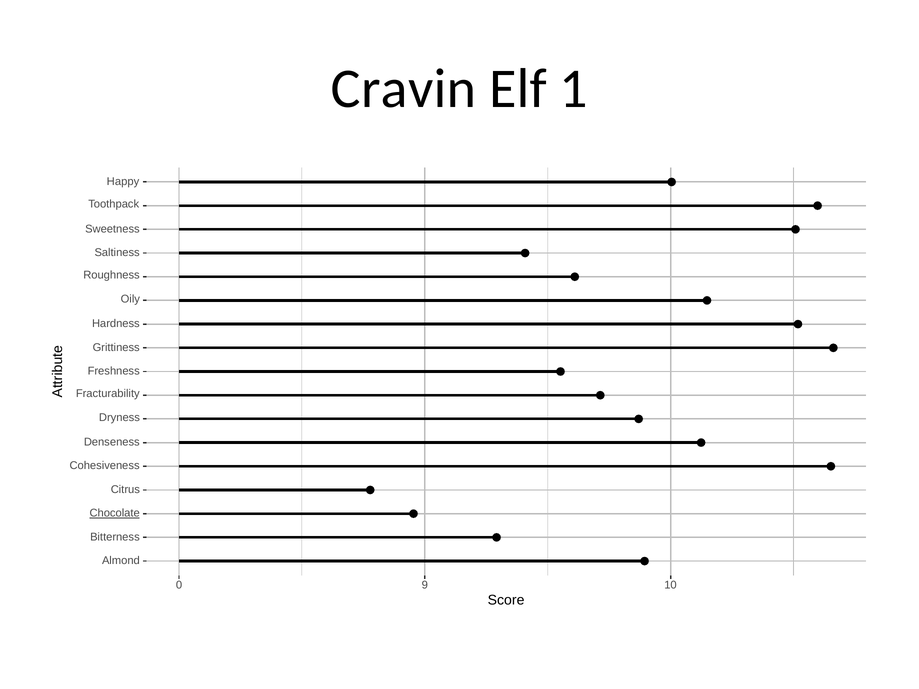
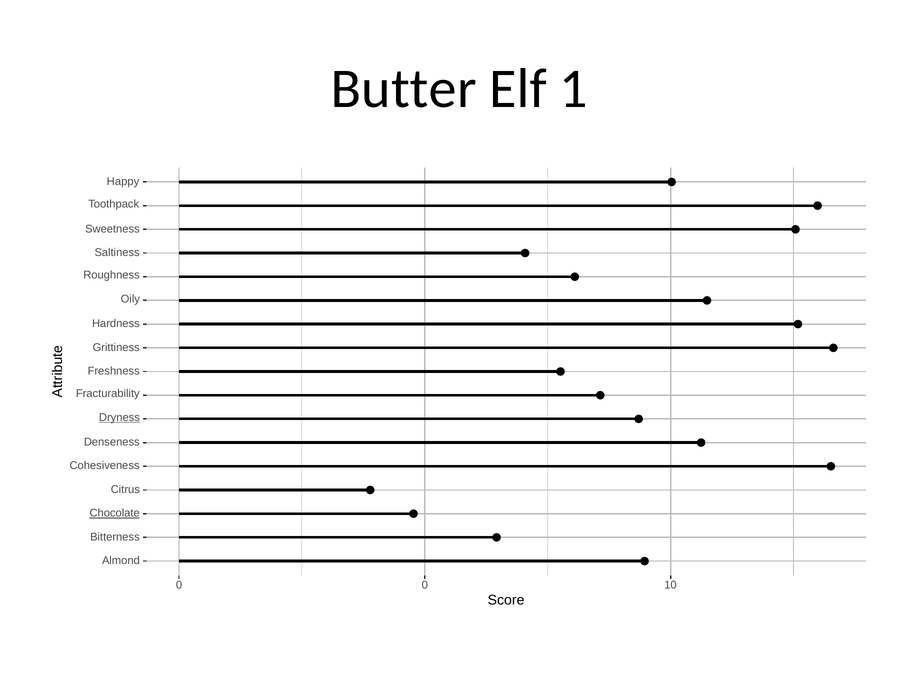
Cravin: Cravin -> Butter
Dryness underline: none -> present
0 9: 9 -> 0
